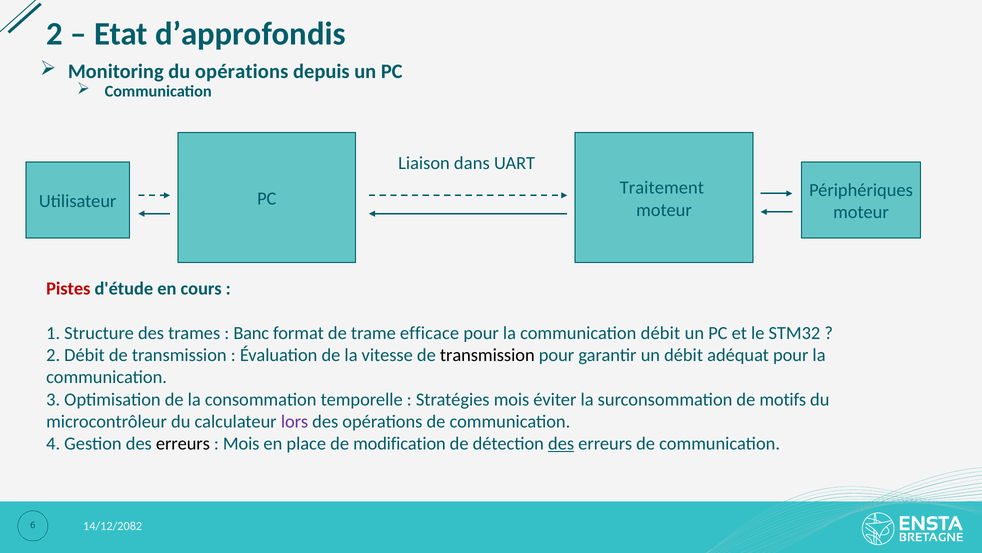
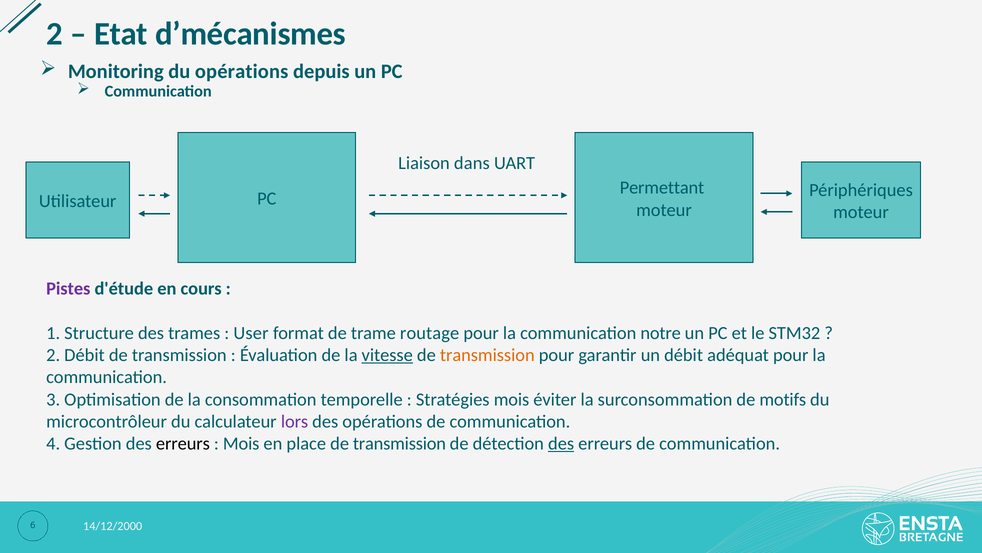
d’approfondis: d’approfondis -> d’mécanismes
Traitement: Traitement -> Permettant
Pistes colour: red -> purple
Banc: Banc -> User
efficace: efficace -> routage
communication débit: débit -> notre
vitesse underline: none -> present
transmission at (487, 355) colour: black -> orange
place de modification: modification -> transmission
14/12/2082: 14/12/2082 -> 14/12/2000
